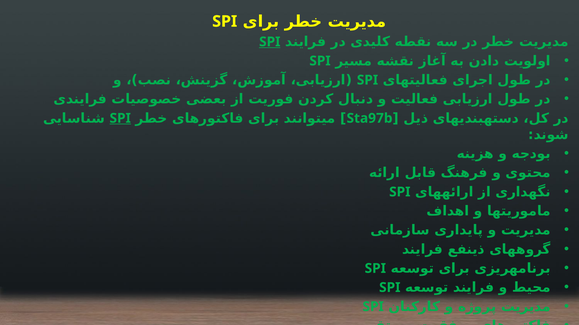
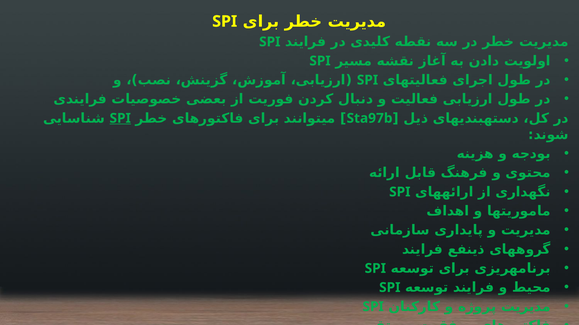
SPI at (270, 42) underline: present -> none
